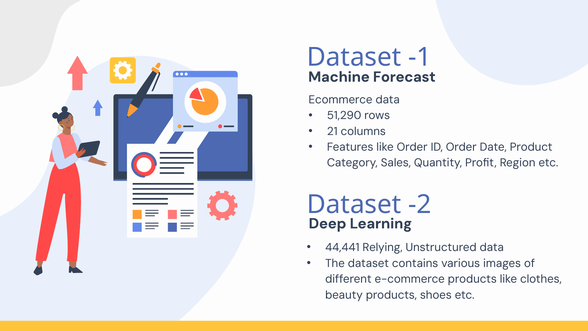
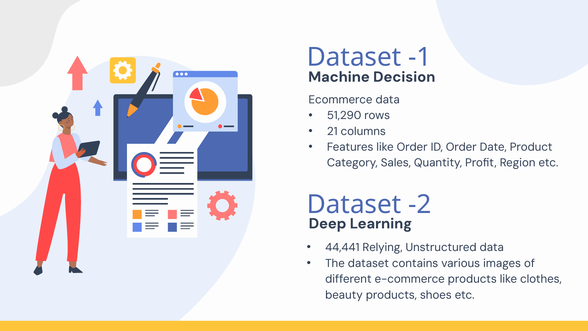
Forecast: Forecast -> Decision
